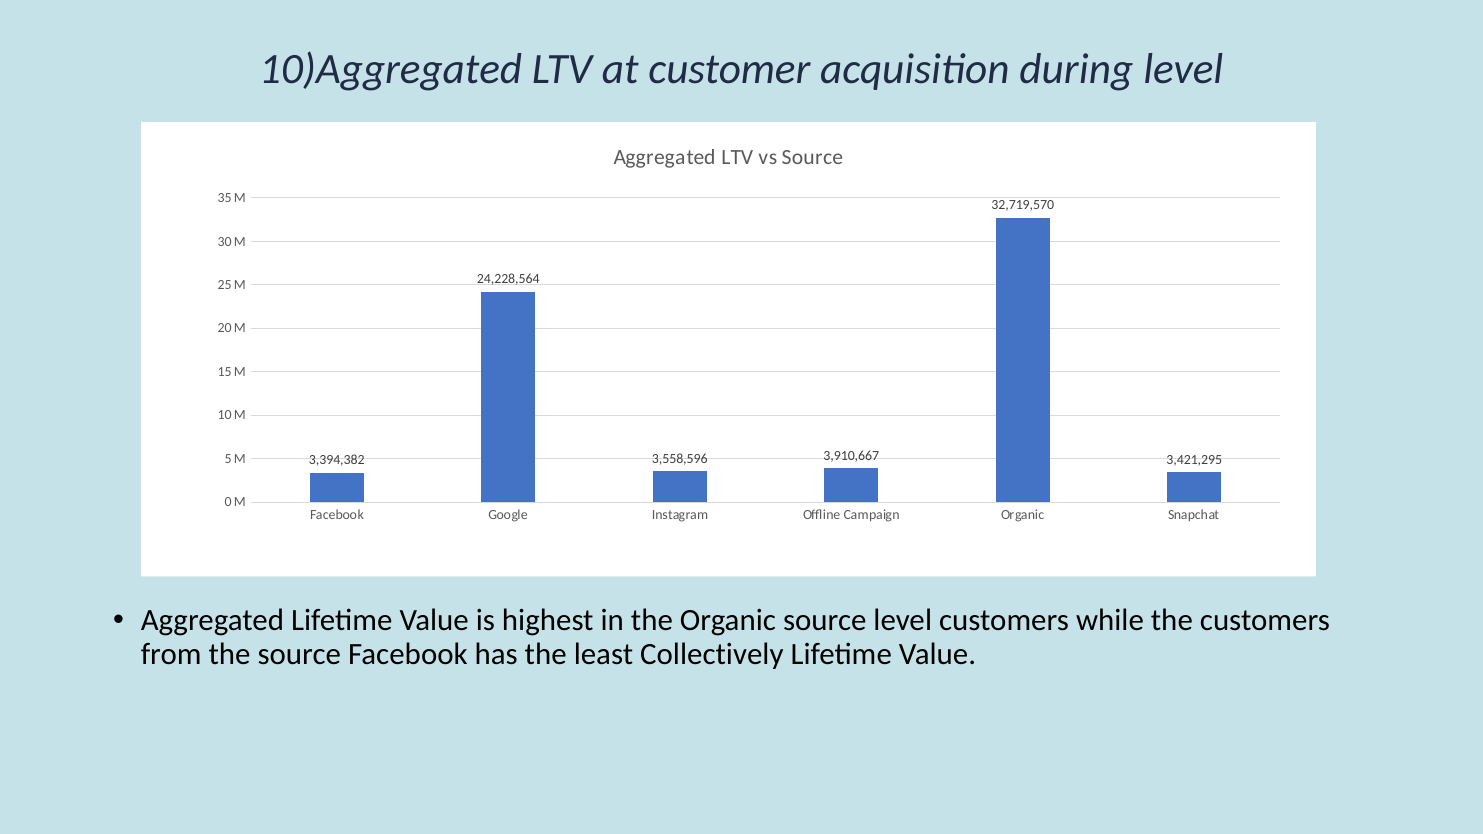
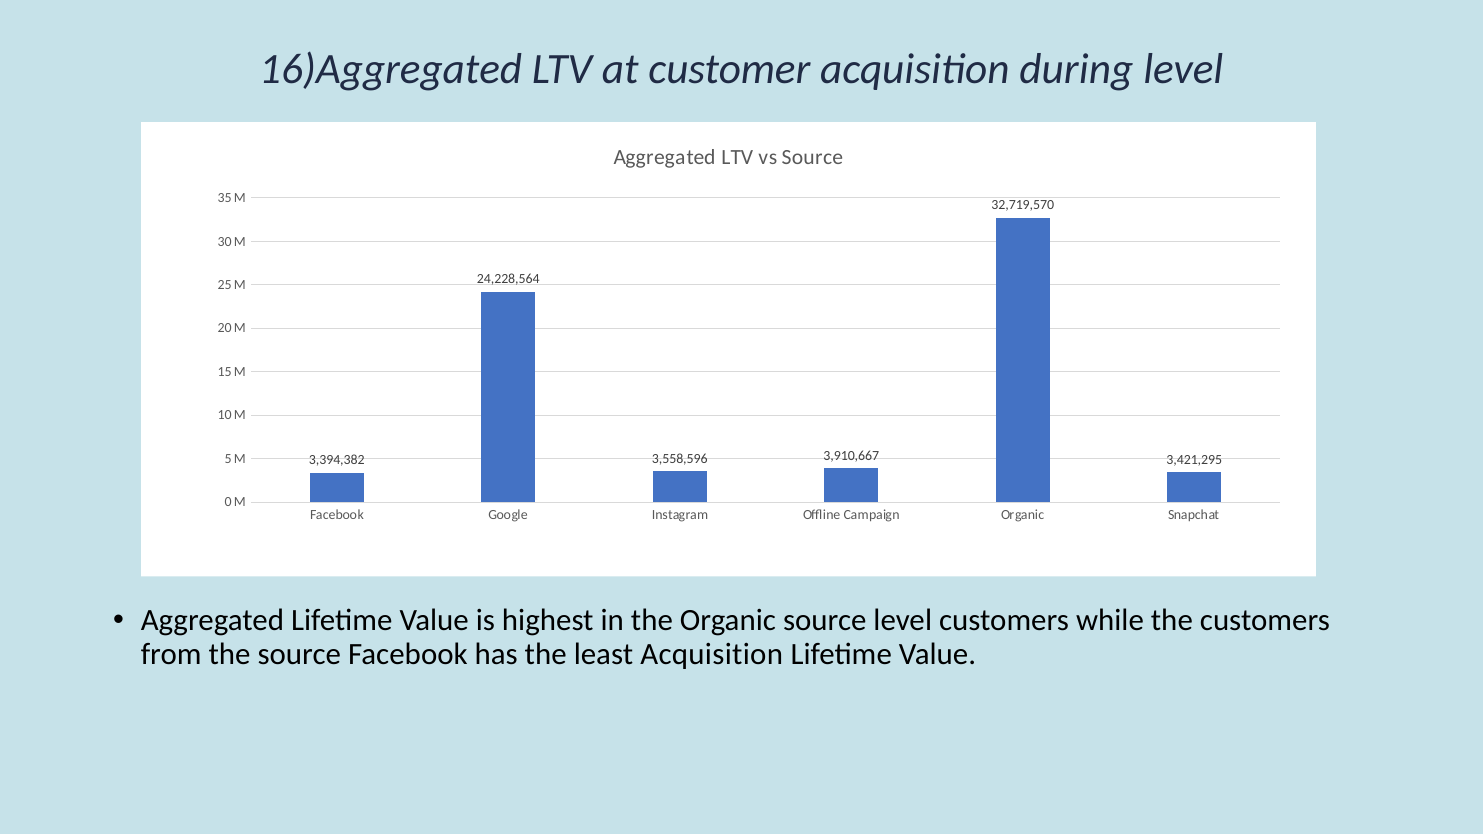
10)Aggregated: 10)Aggregated -> 16)Aggregated
least Collectively: Collectively -> Acquisition
